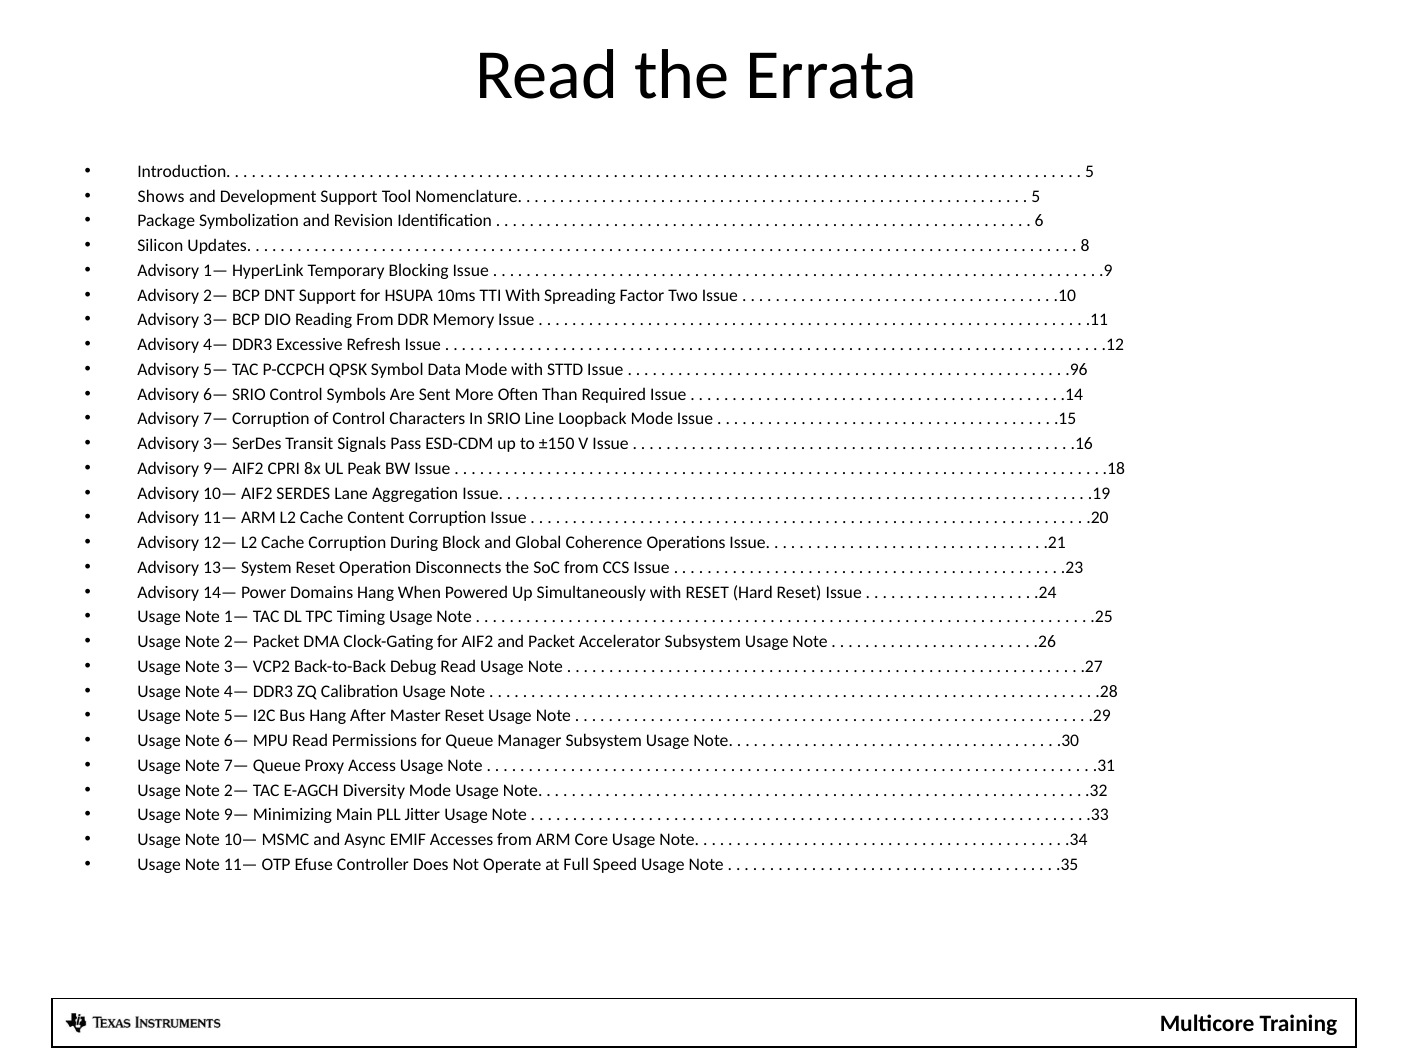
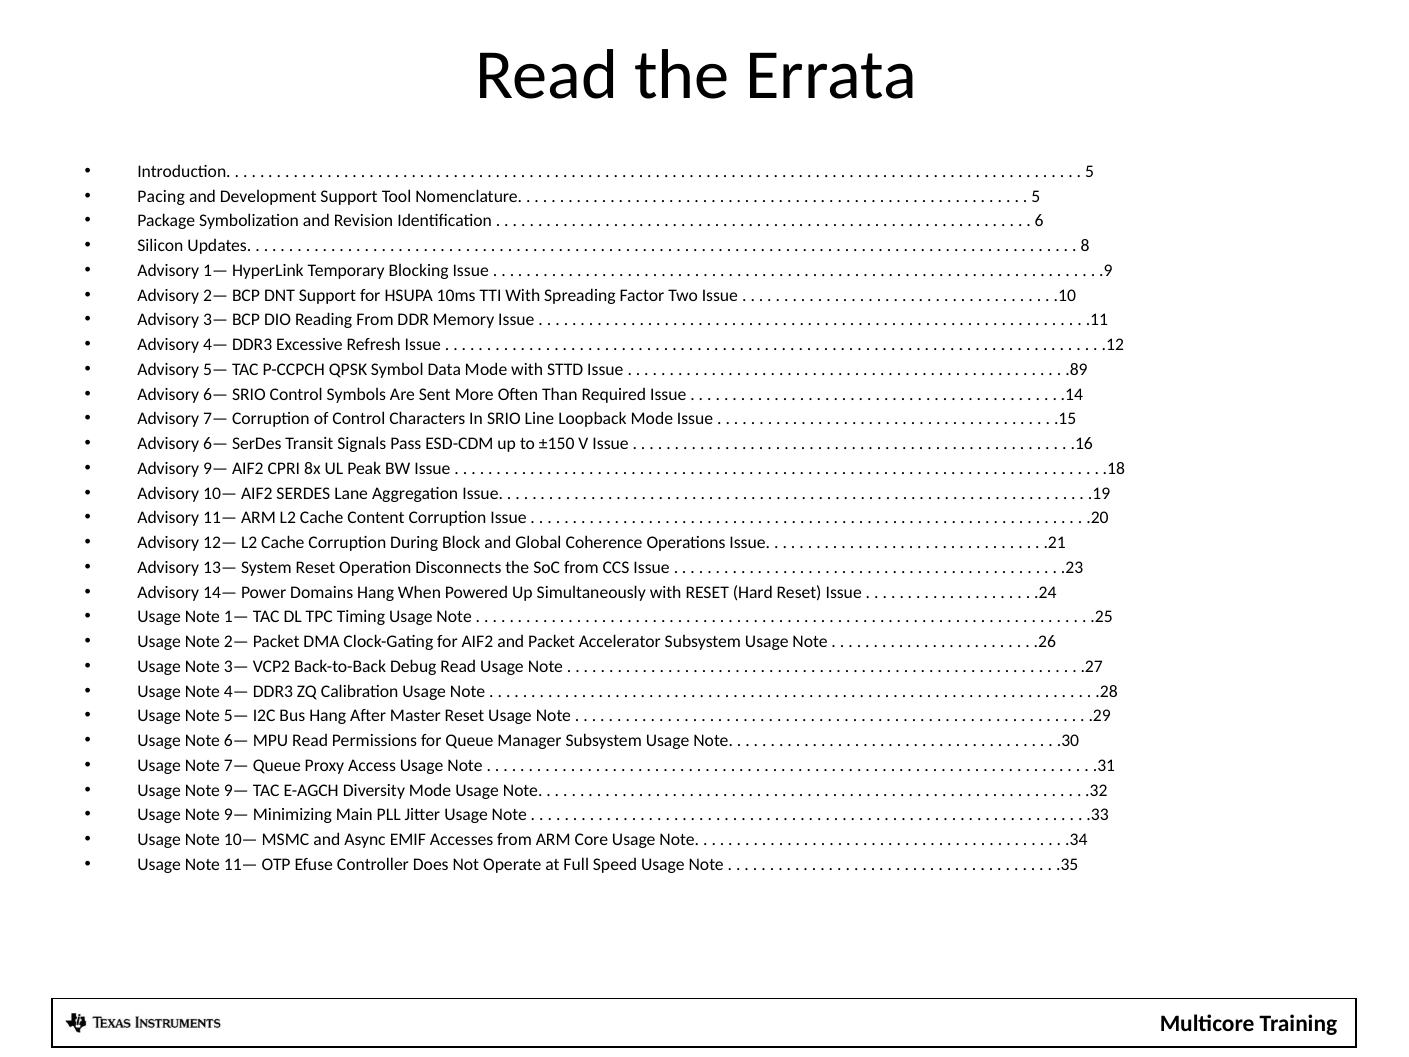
Shows: Shows -> Pacing
.96: .96 -> .89
3— at (216, 444): 3— -> 6—
2— at (236, 790): 2— -> 9—
